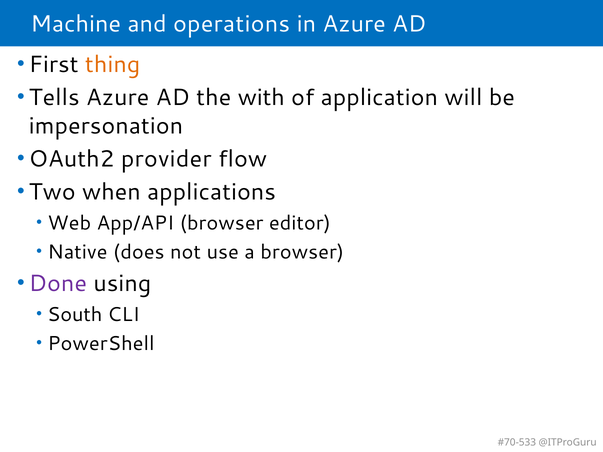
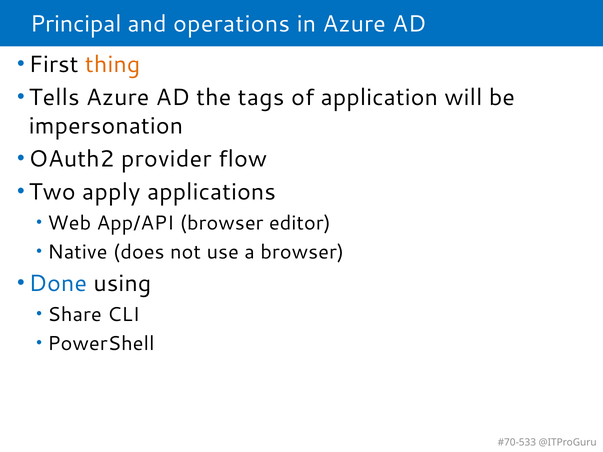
Machine: Machine -> Principal
with: with -> tags
when: when -> apply
Done colour: purple -> blue
South: South -> Share
